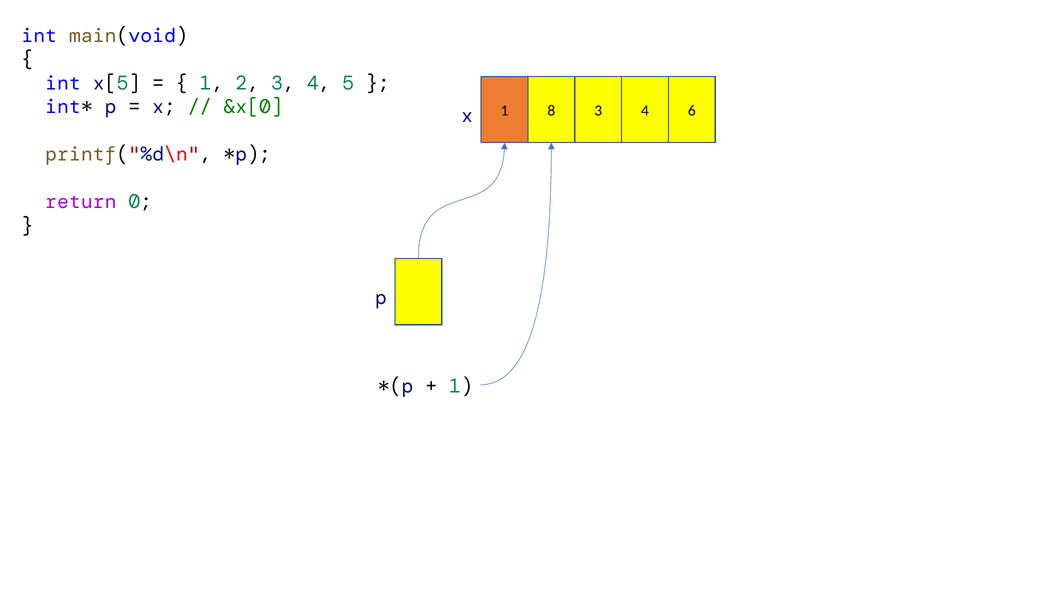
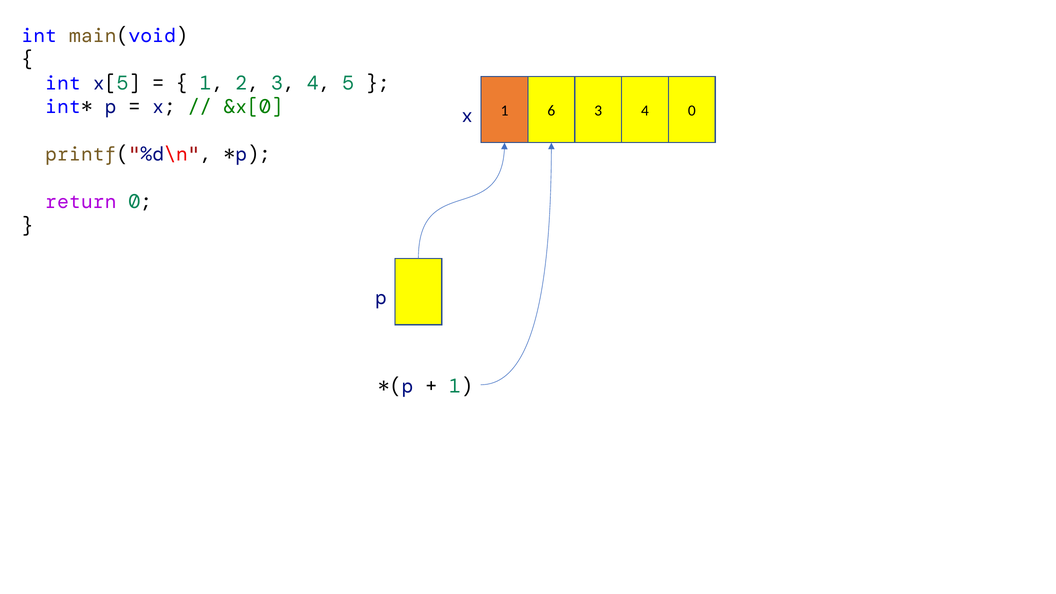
8: 8 -> 6
4 6: 6 -> 0
